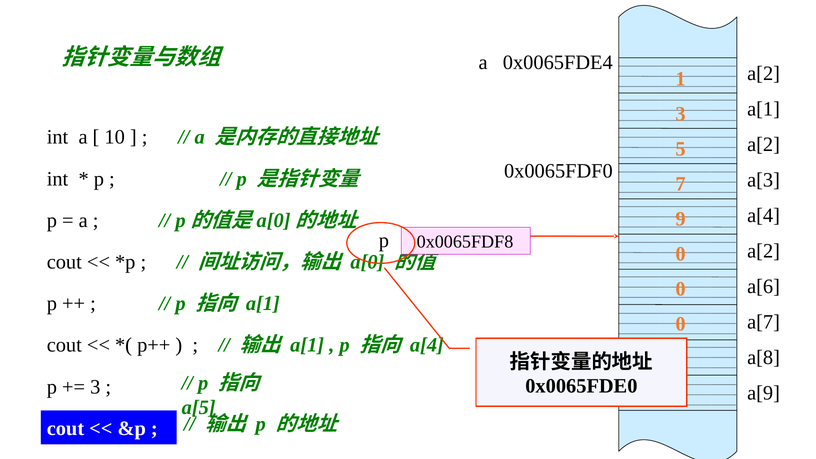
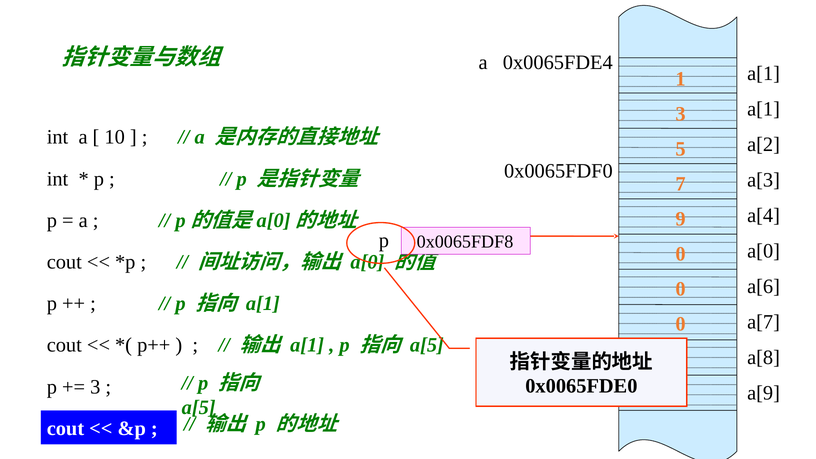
a[2 at (764, 73): a[2 -> a[1
a[2 at (764, 251): a[2 -> a[0
a[4 at (427, 345): a[4 -> a[5
